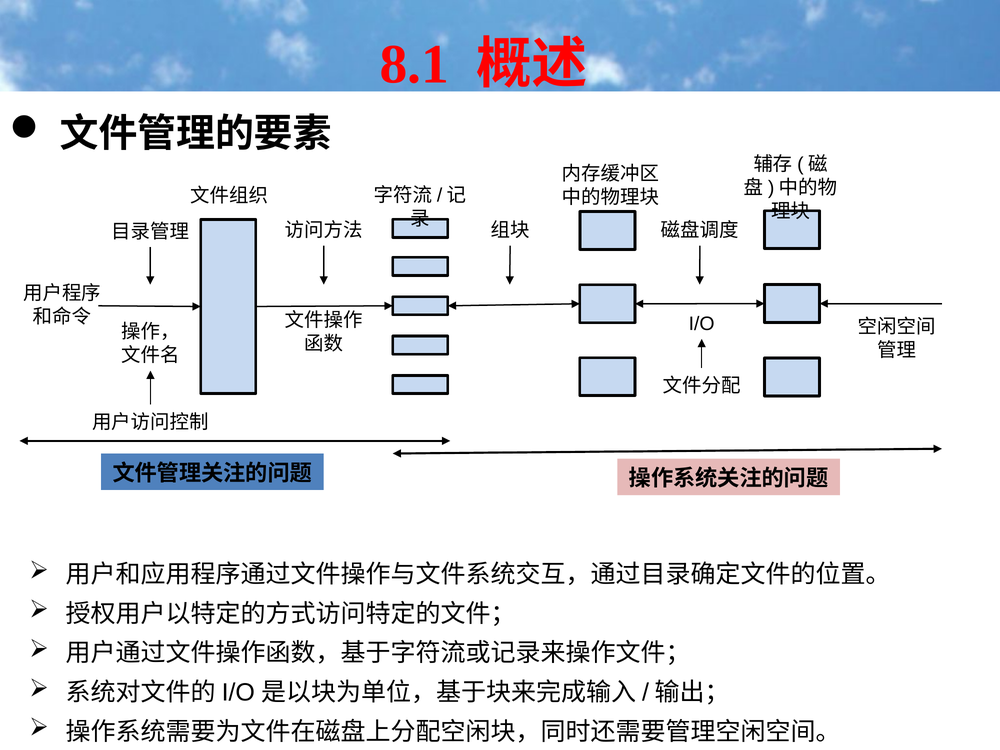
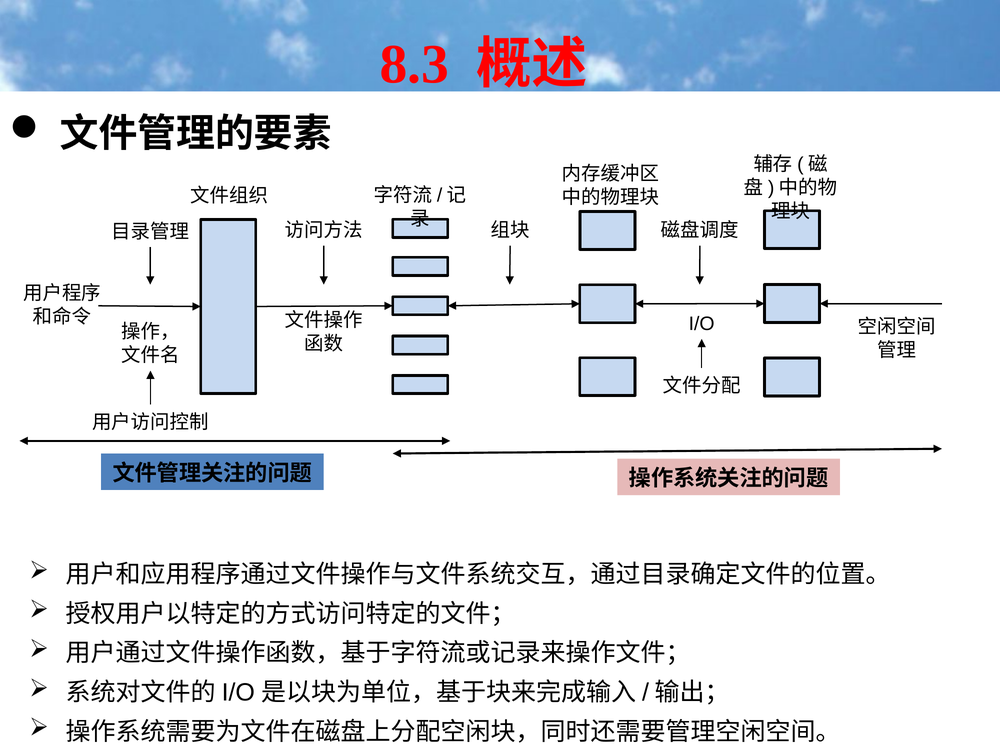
8.1: 8.1 -> 8.3
